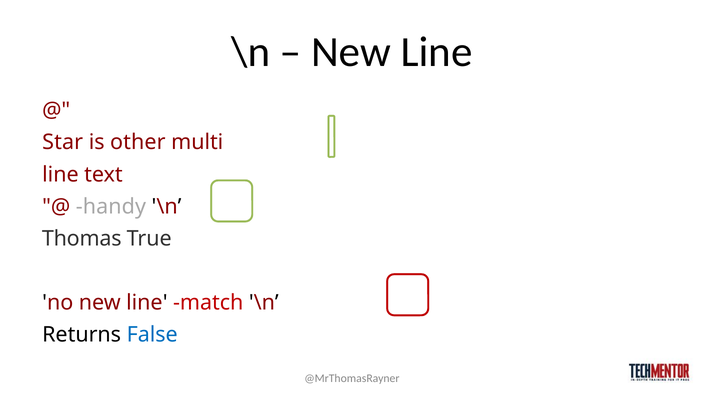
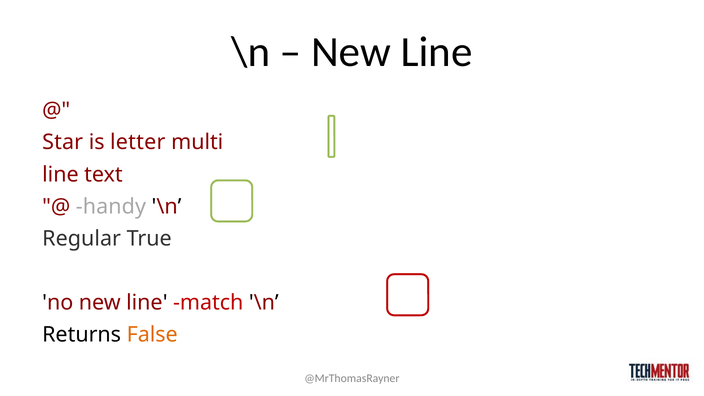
other: other -> letter
Thomas: Thomas -> Regular
False colour: blue -> orange
